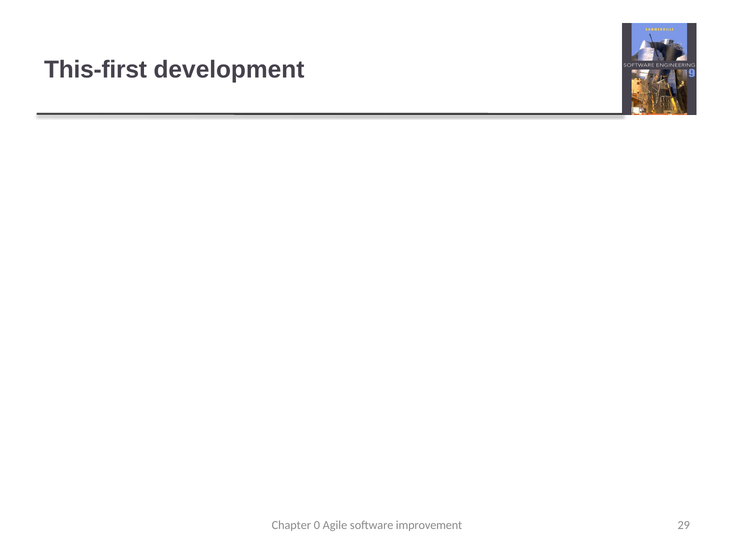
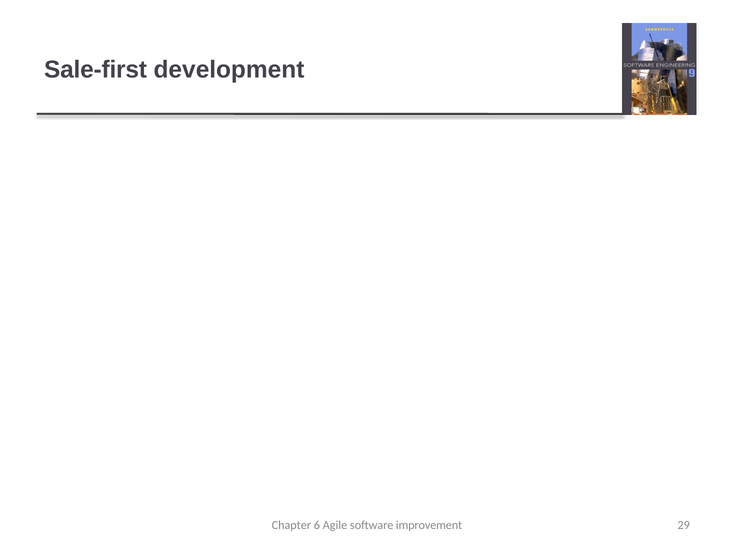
This-first: This-first -> Sale-first
0: 0 -> 6
